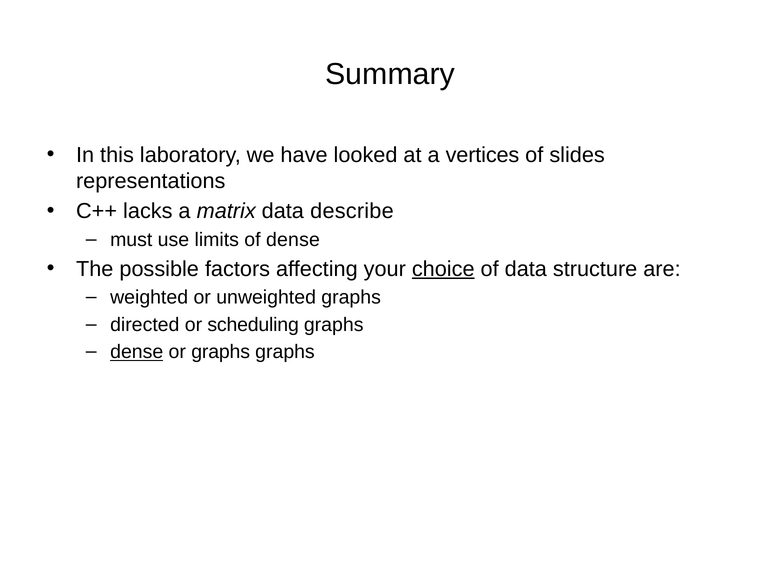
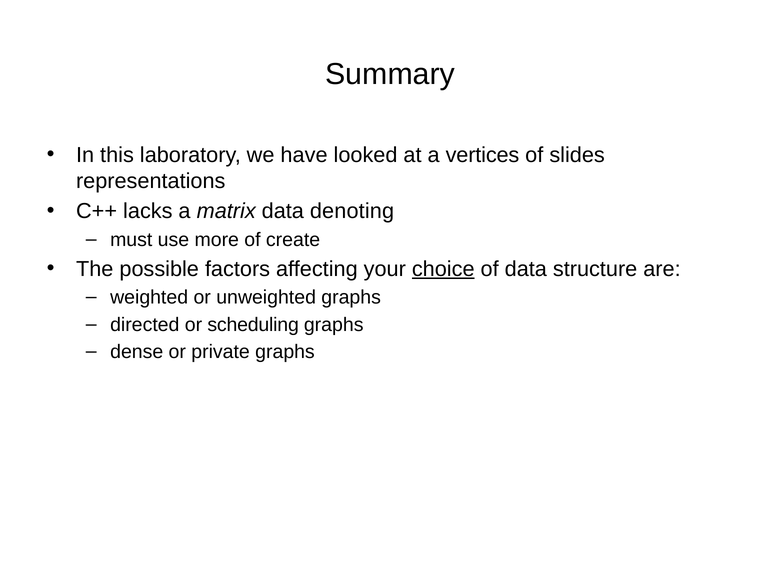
describe: describe -> denoting
limits: limits -> more
of dense: dense -> create
dense at (137, 352) underline: present -> none
or graphs: graphs -> private
